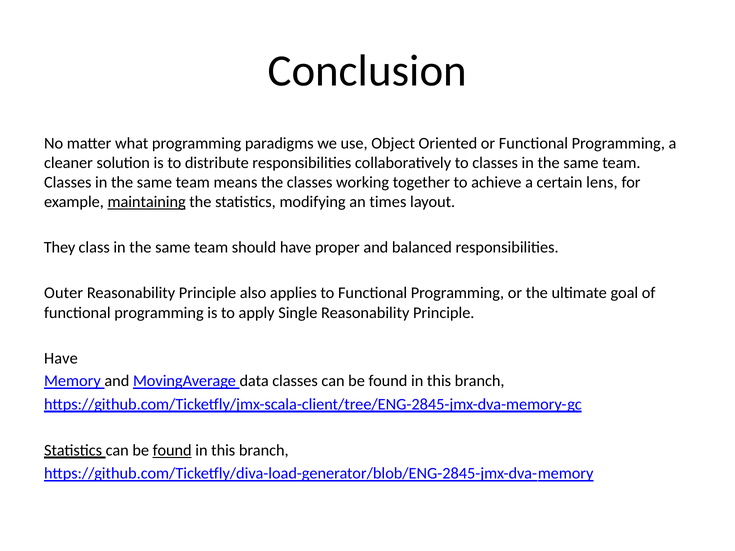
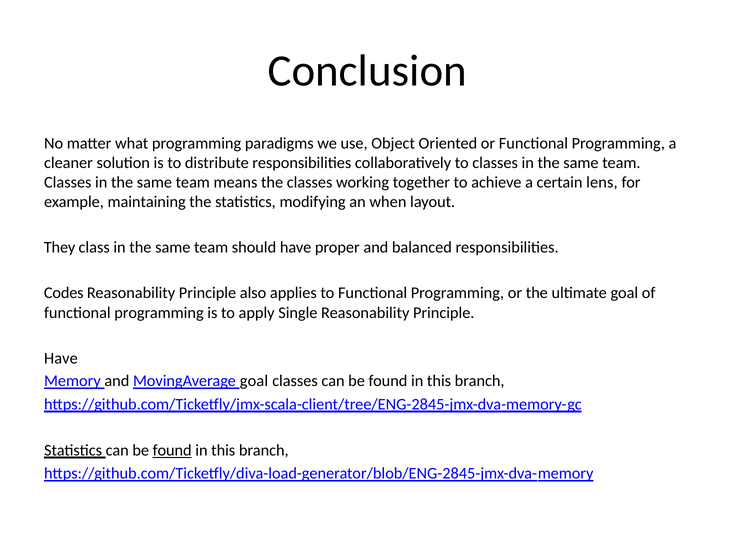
maintaining underline: present -> none
times: times -> when
Outer: Outer -> Codes
MovingAverage data: data -> goal
